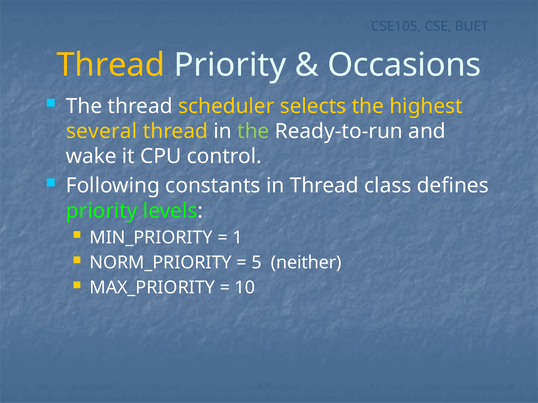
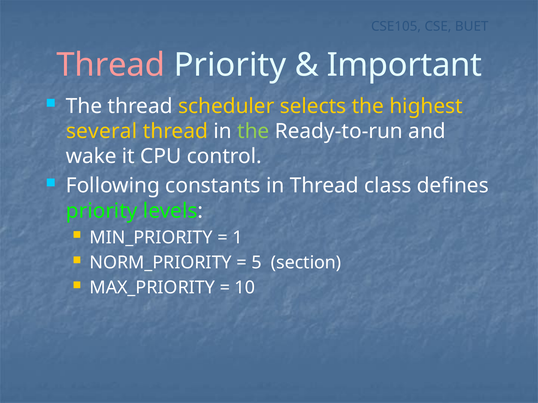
Thread at (111, 65) colour: yellow -> pink
Occasions: Occasions -> Important
neither: neither -> section
